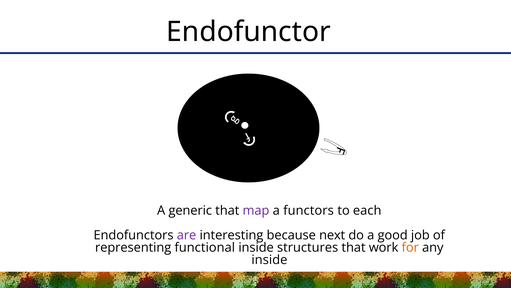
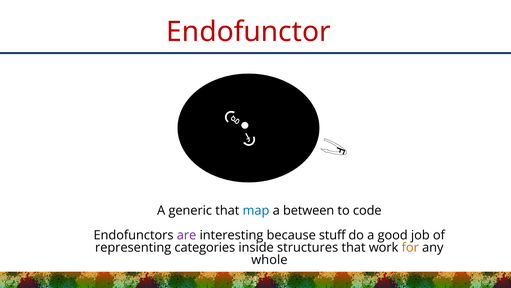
Endofunctor colour: black -> red
map colour: purple -> blue
functors: functors -> between
each: each -> code
next: next -> stuff
functional: functional -> categories
inside at (269, 259): inside -> whole
